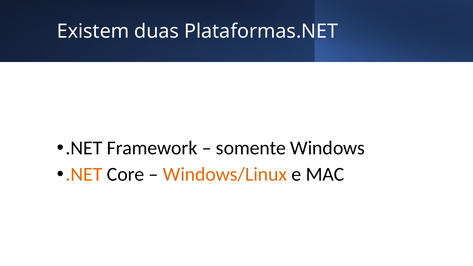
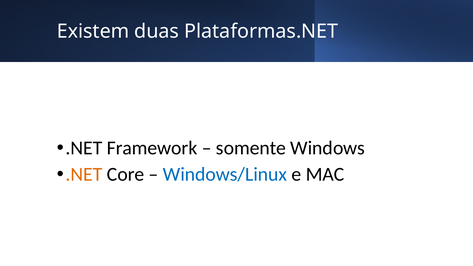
Windows/Linux colour: orange -> blue
